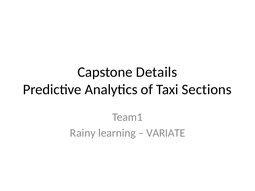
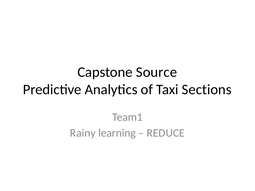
Details: Details -> Source
VARIATE: VARIATE -> REDUCE
